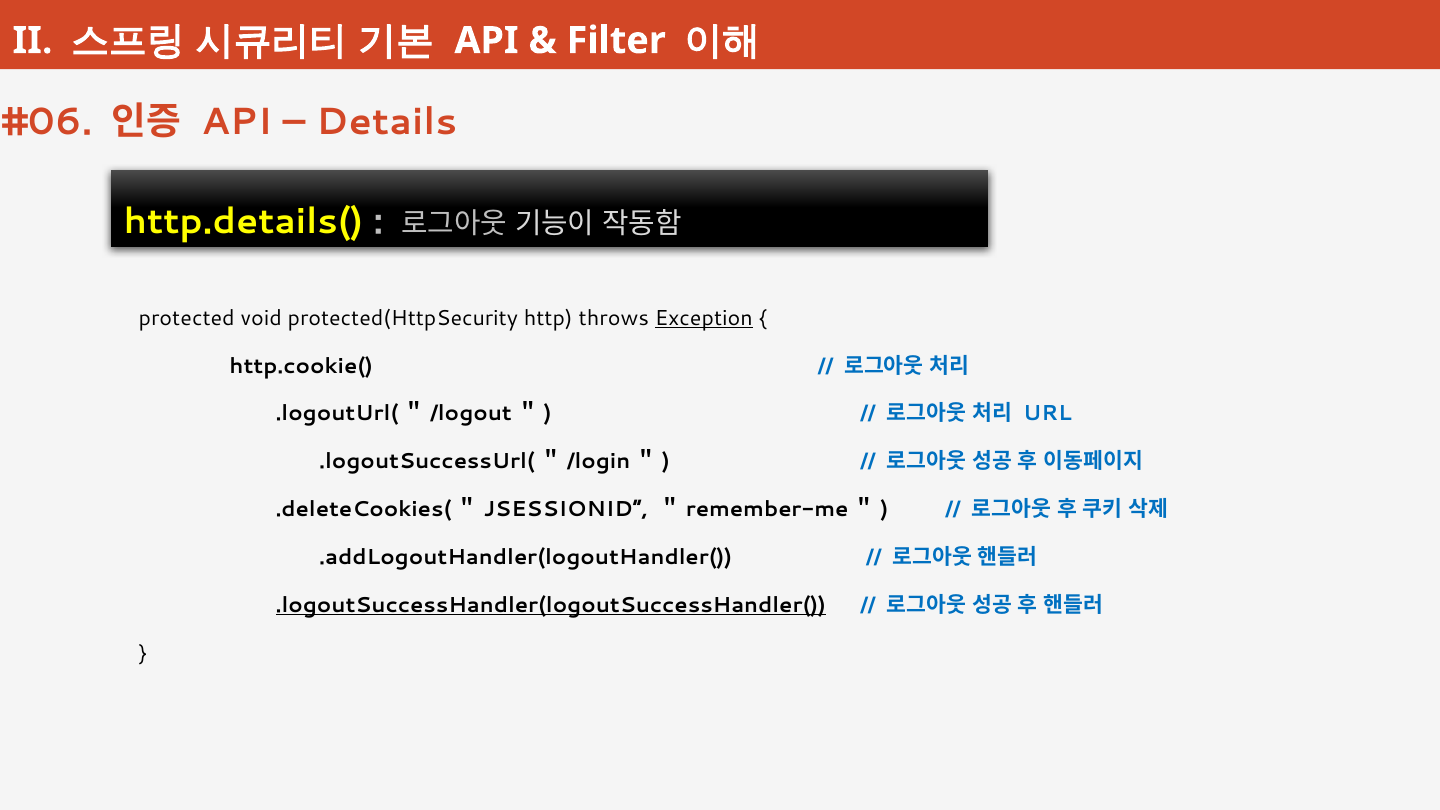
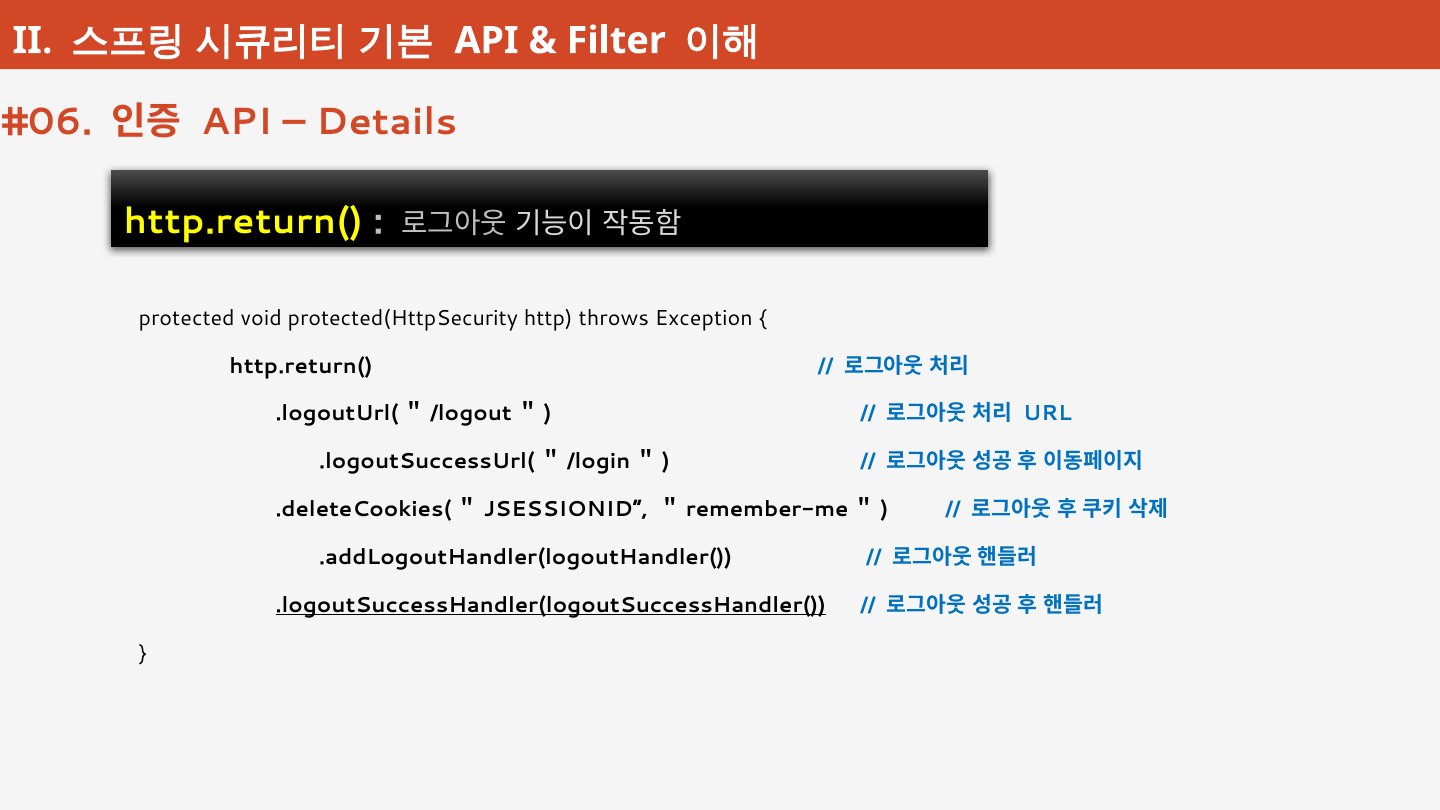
http.details( at (244, 222): http.details( -> http.return(
Exception underline: present -> none
http.cookie( at (301, 366): http.cookie( -> http.return(
